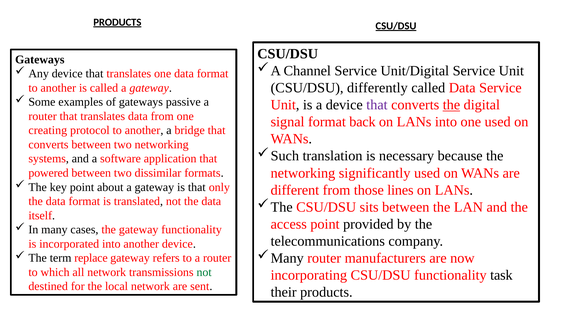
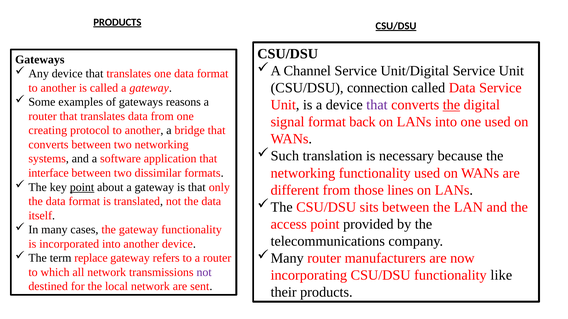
differently: differently -> connection
passive: passive -> reasons
networking significantly: significantly -> functionality
powered: powered -> interface
point at (82, 187) underline: none -> present
not at (204, 273) colour: green -> purple
task: task -> like
